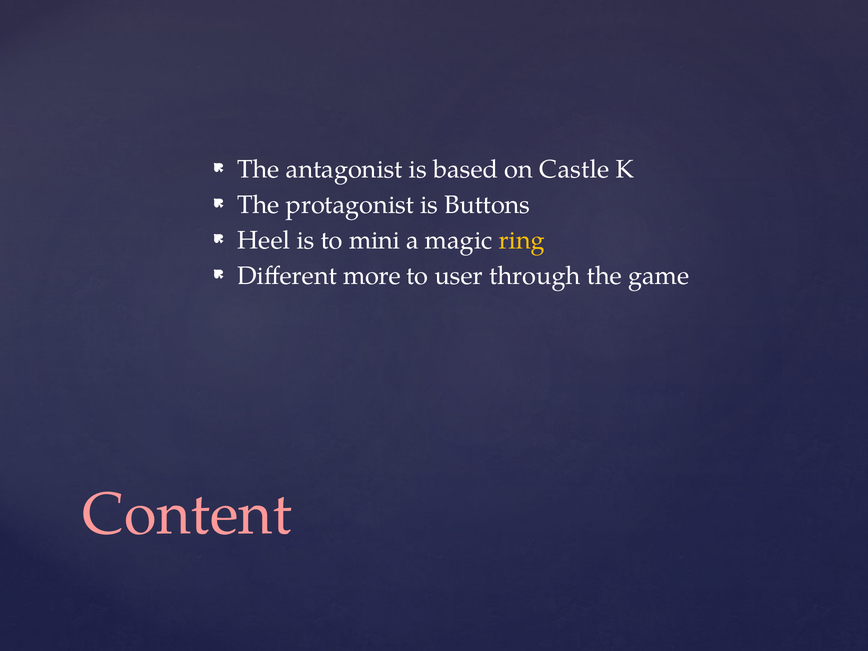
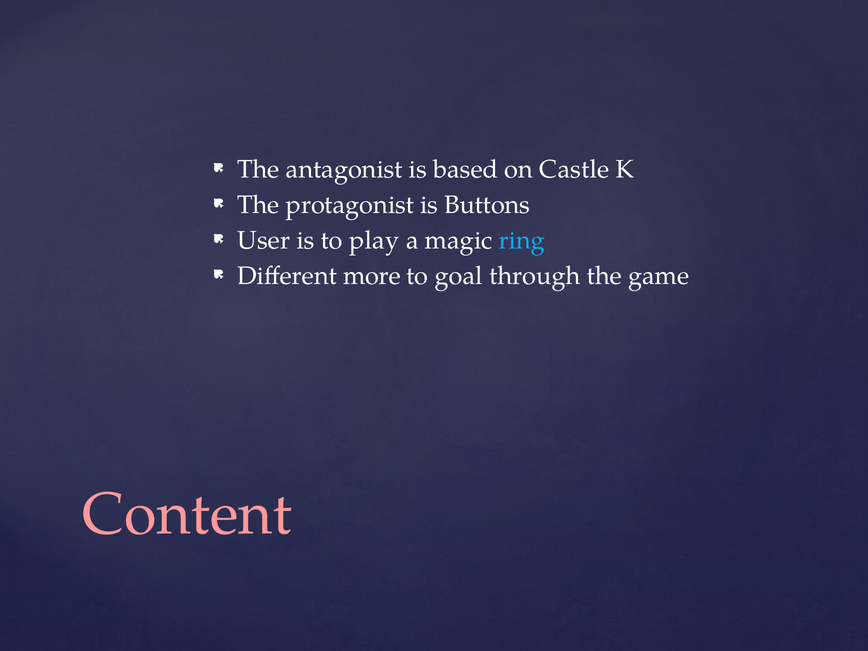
Heel: Heel -> User
mini: mini -> play
ring colour: yellow -> light blue
user: user -> goal
